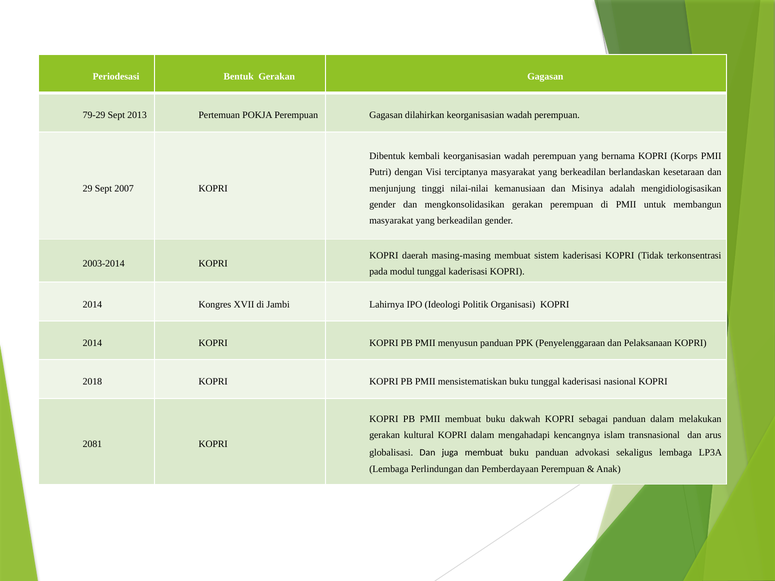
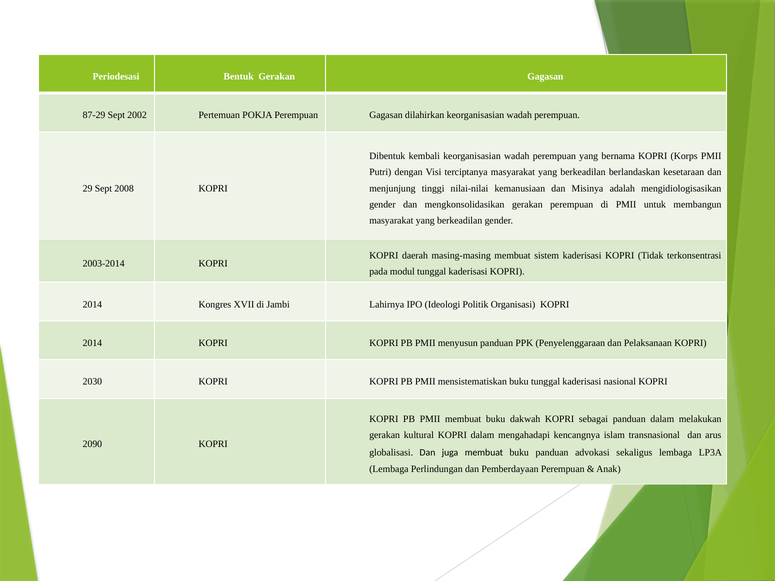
79-29: 79-29 -> 87-29
2013: 2013 -> 2002
2007: 2007 -> 2008
2018: 2018 -> 2030
2081: 2081 -> 2090
